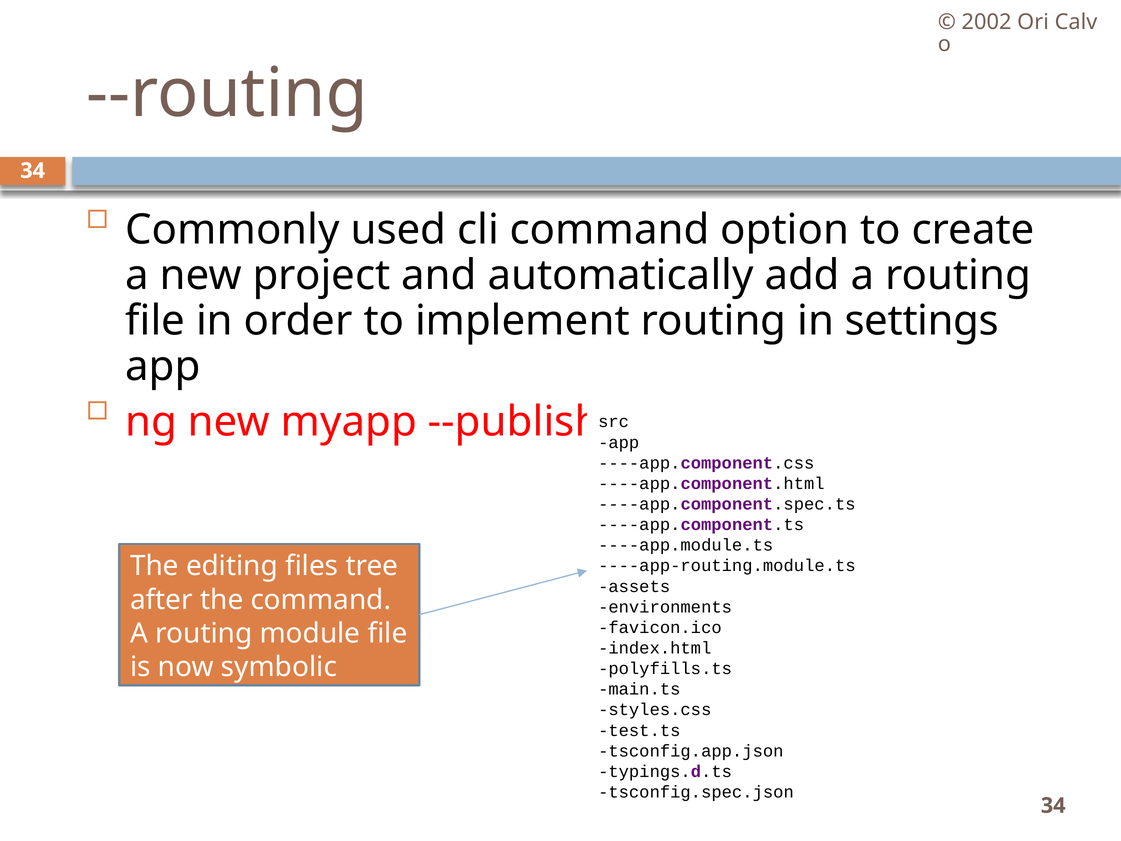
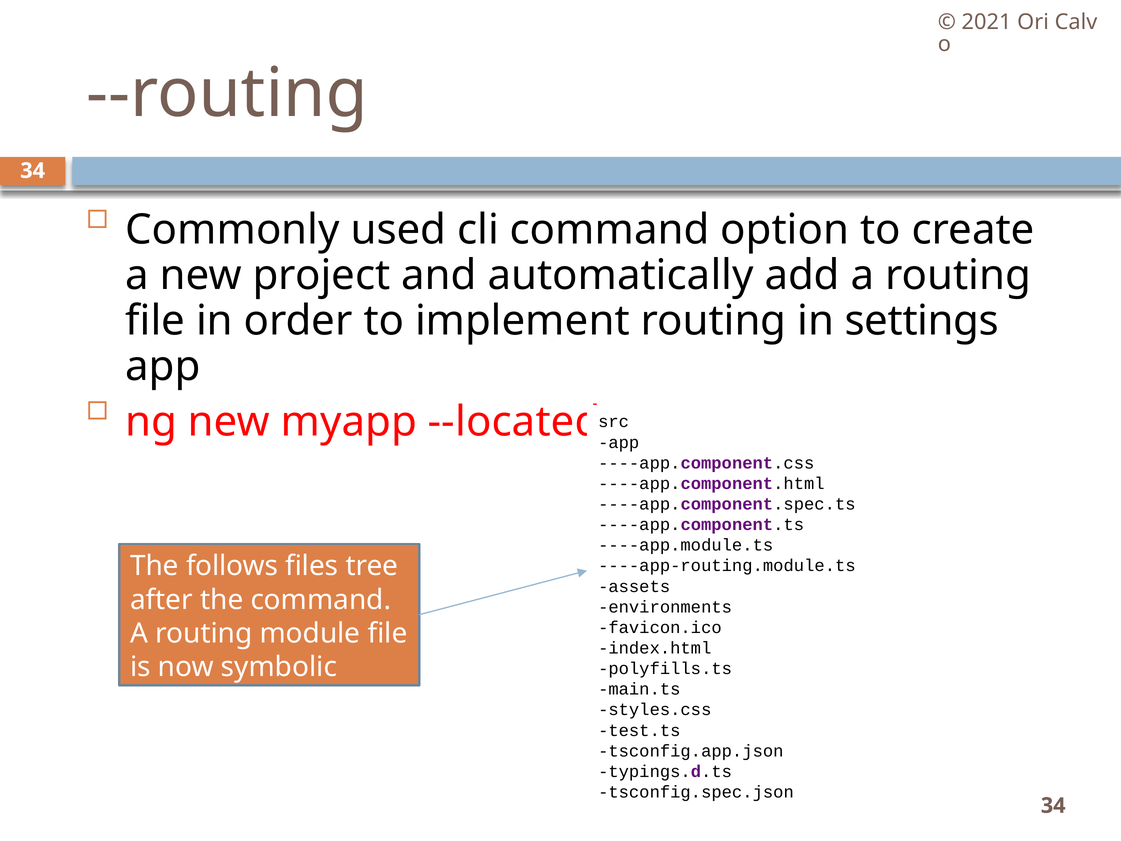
2002: 2002 -> 2021
--publish: --publish -> --located
editing: editing -> follows
